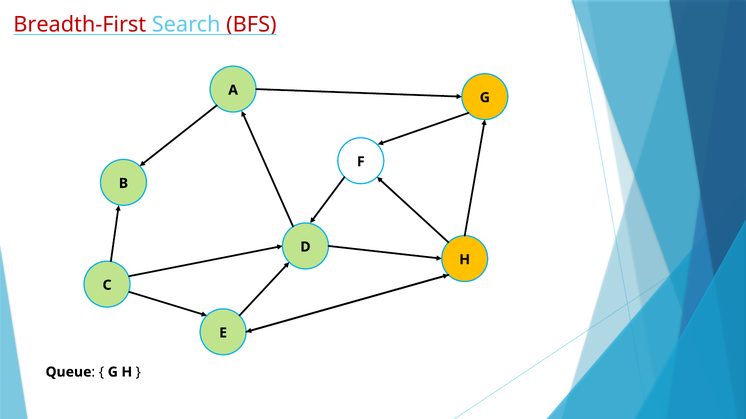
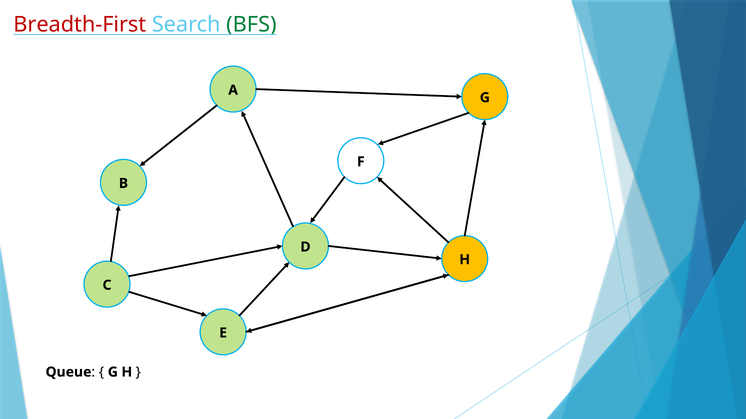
BFS colour: red -> green
